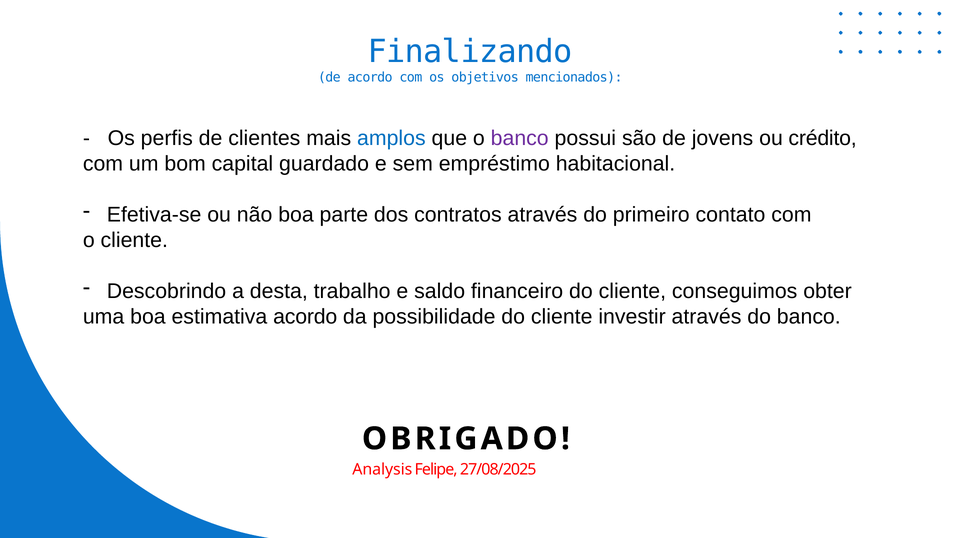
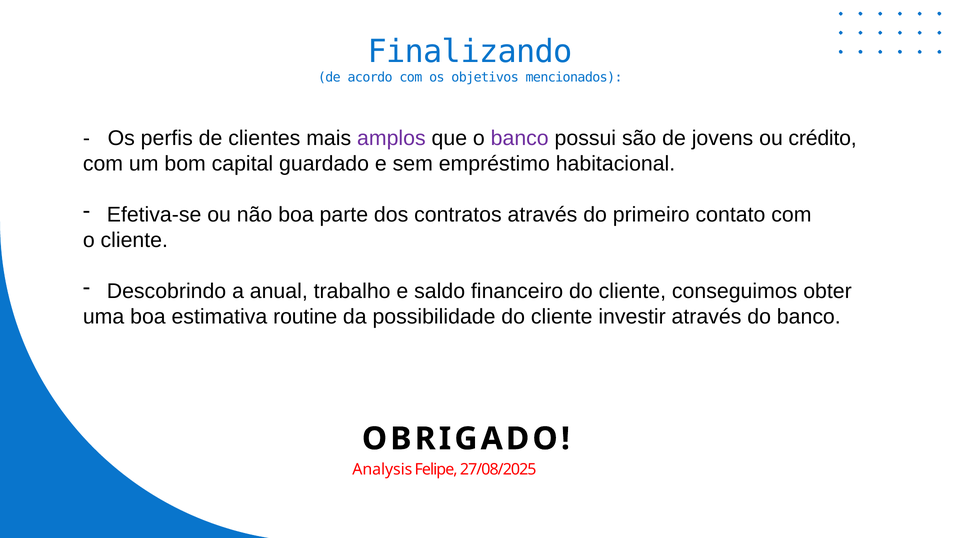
amplos colour: blue -> purple
desta: desta -> anual
estimativa acordo: acordo -> routine
